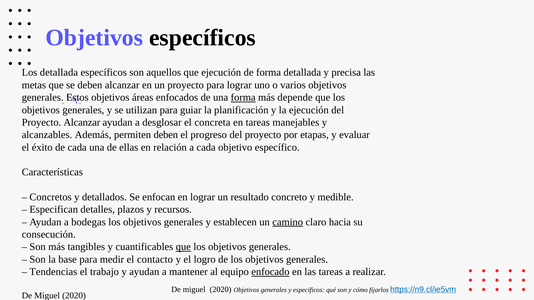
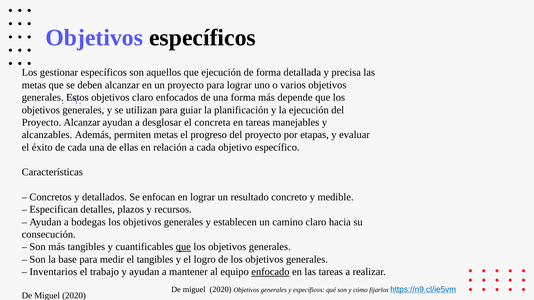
Los detallada: detallada -> gestionar
objetivos áreas: áreas -> claro
forma at (243, 98) underline: present -> none
permiten deben: deben -> metas
camino underline: present -> none
el contacto: contacto -> tangibles
Tendencias: Tendencias -> Inventarios
